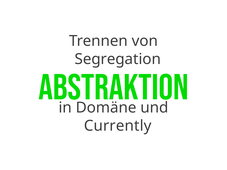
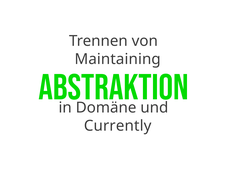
Segregation: Segregation -> Maintaining
